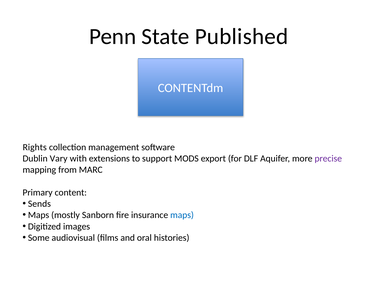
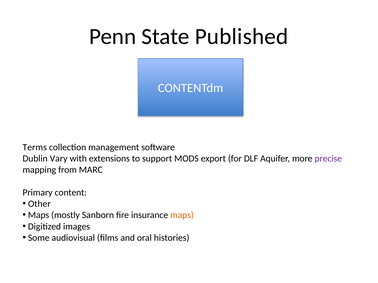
Rights: Rights -> Terms
Sends: Sends -> Other
maps at (182, 215) colour: blue -> orange
